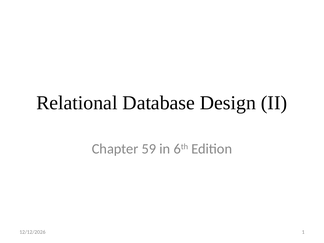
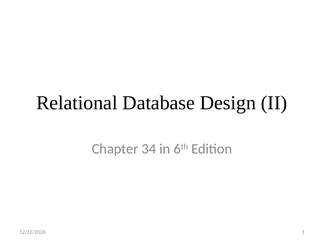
59: 59 -> 34
